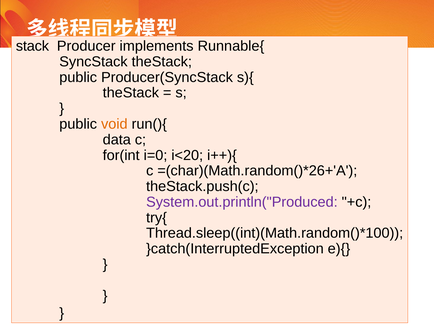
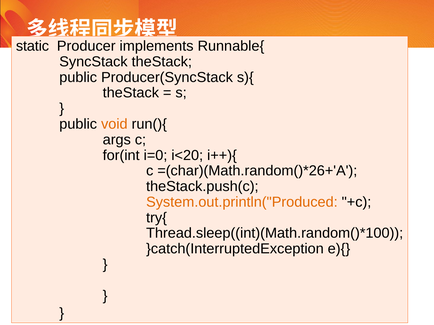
stack: stack -> static
data: data -> args
System.out.println("Produced colour: purple -> orange
